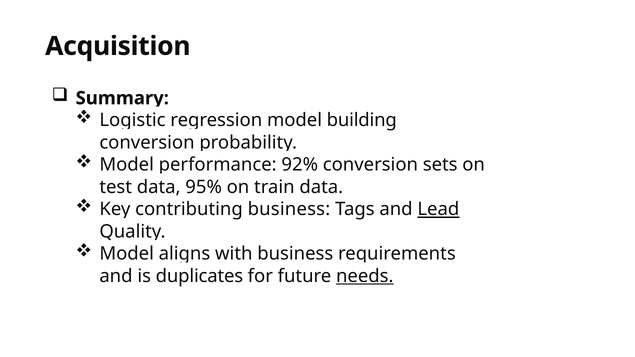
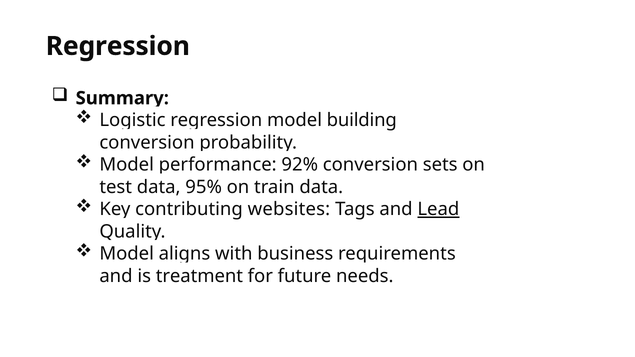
Acquisition at (118, 46): Acquisition -> Regression
contributing business: business -> websites
duplicates: duplicates -> treatment
needs underline: present -> none
